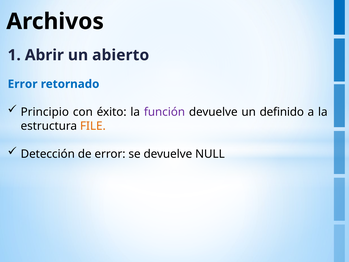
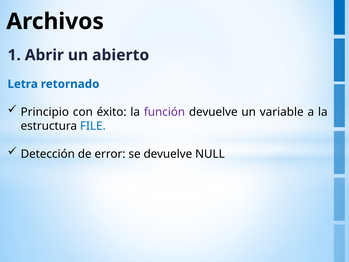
Error at (23, 84): Error -> Letra
definido: definido -> variable
FILE colour: orange -> blue
